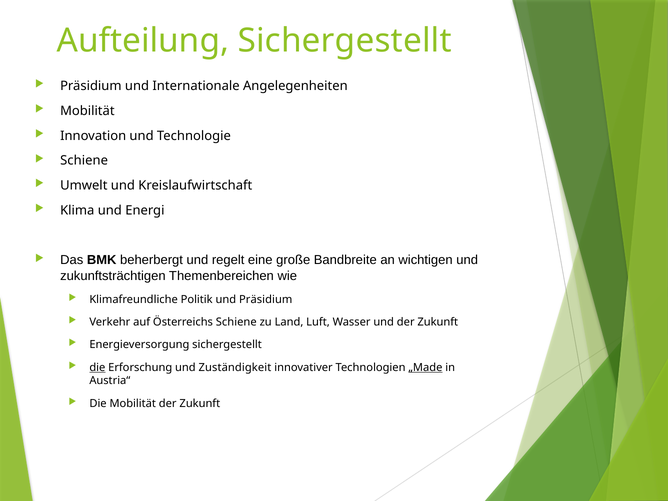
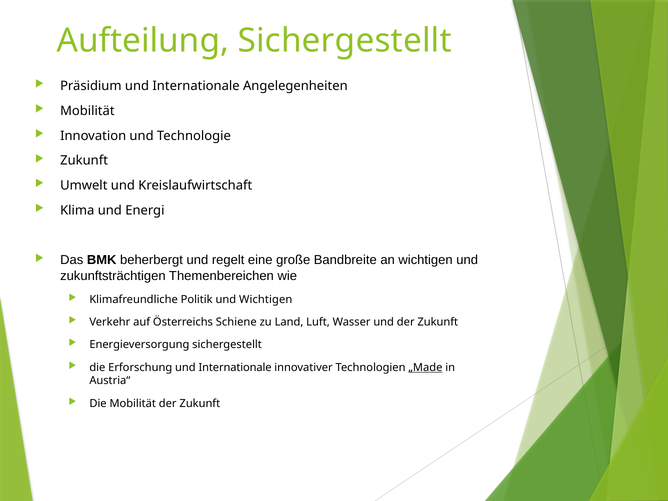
Schiene at (84, 161): Schiene -> Zukunft
und Präsidium: Präsidium -> Wichtigen
die at (97, 367) underline: present -> none
Erforschung und Zuständigkeit: Zuständigkeit -> Internationale
